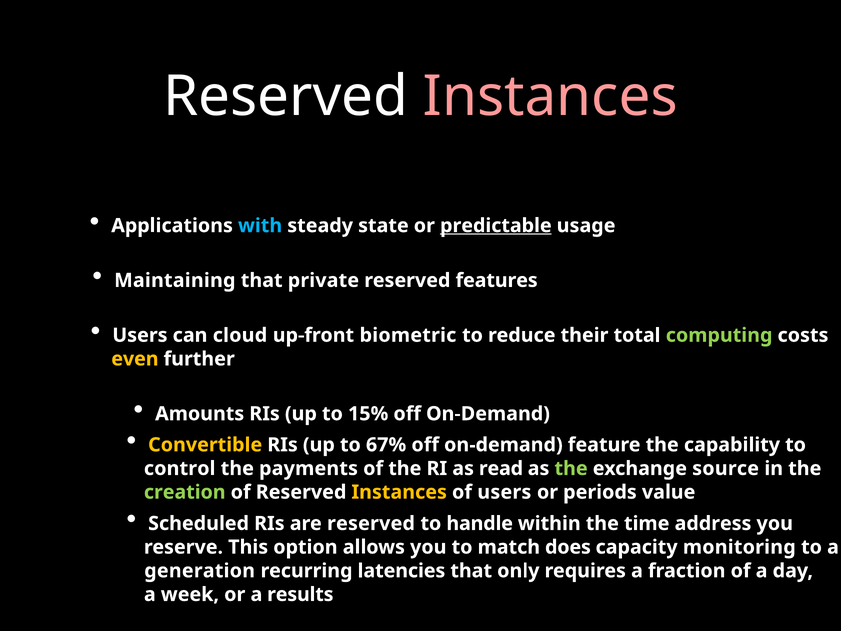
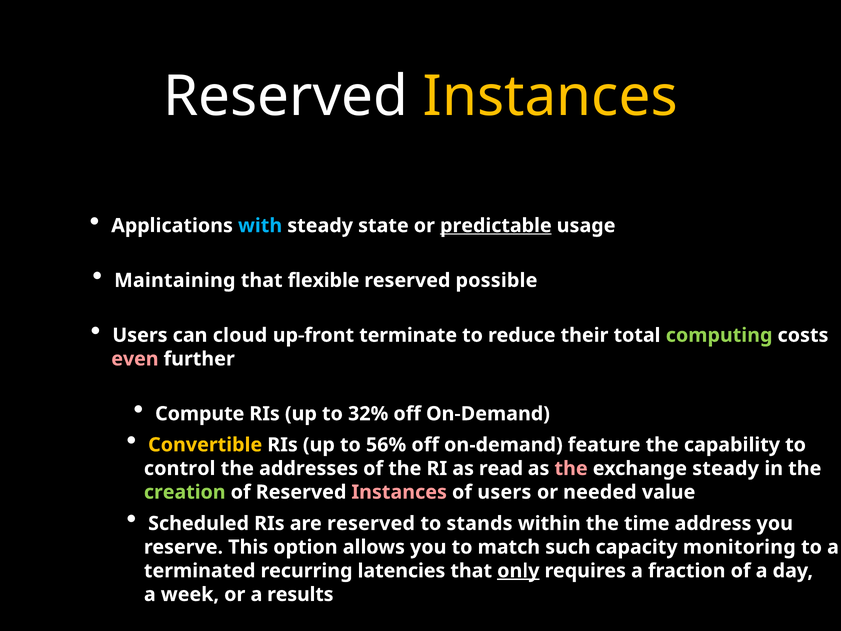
Instances at (550, 96) colour: pink -> yellow
private: private -> flexible
features: features -> possible
biometric: biometric -> terminate
even colour: yellow -> pink
Amounts: Amounts -> Compute
15%: 15% -> 32%
67%: 67% -> 56%
payments: payments -> addresses
the at (571, 468) colour: light green -> pink
exchange source: source -> steady
Instances at (399, 492) colour: yellow -> pink
periods: periods -> needed
handle: handle -> stands
does: does -> such
generation: generation -> terminated
only underline: none -> present
